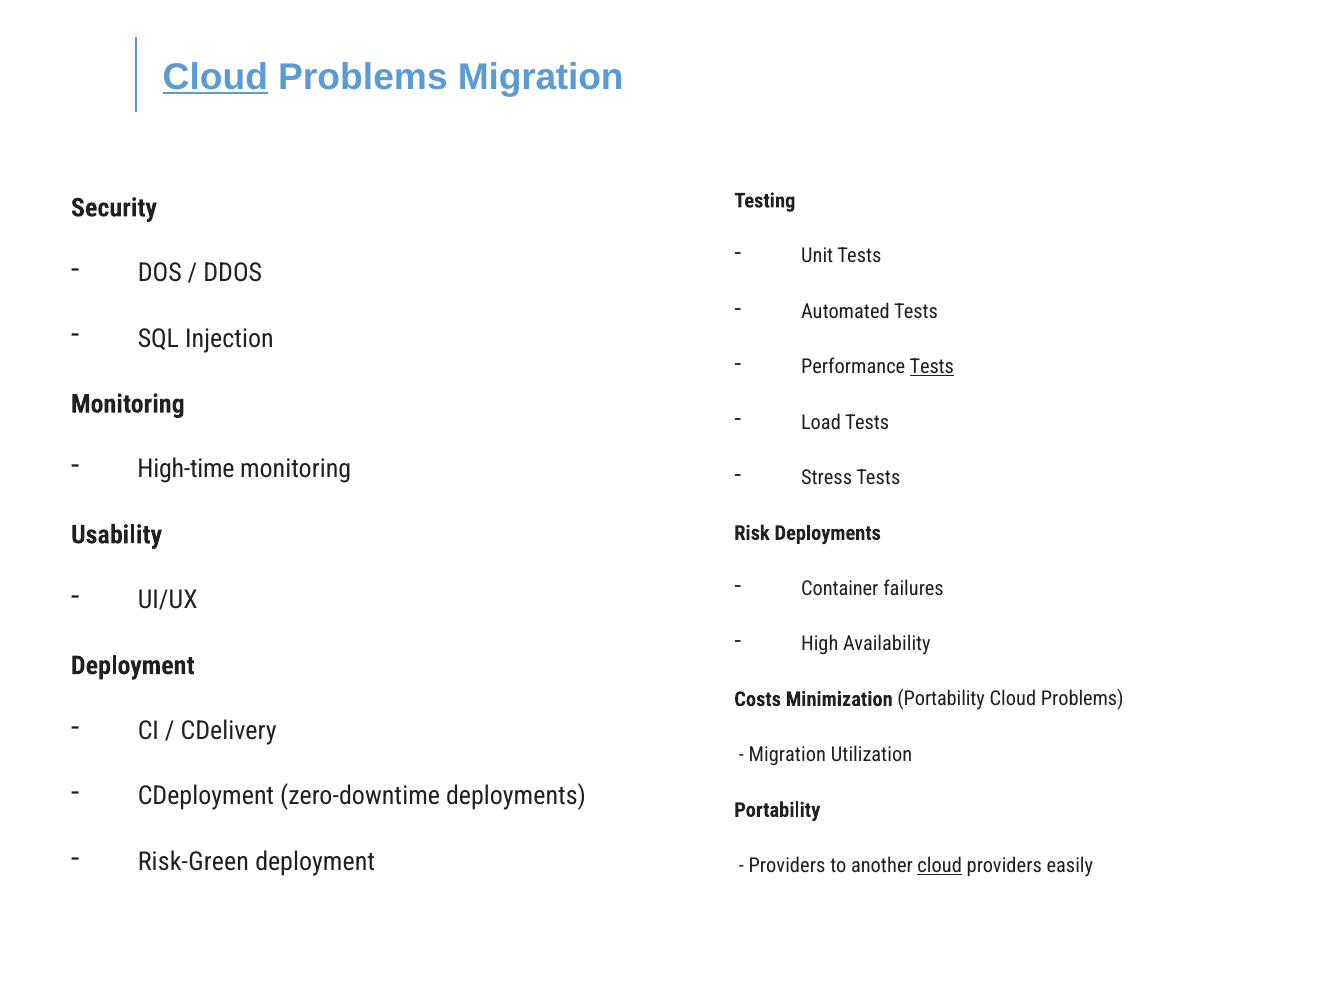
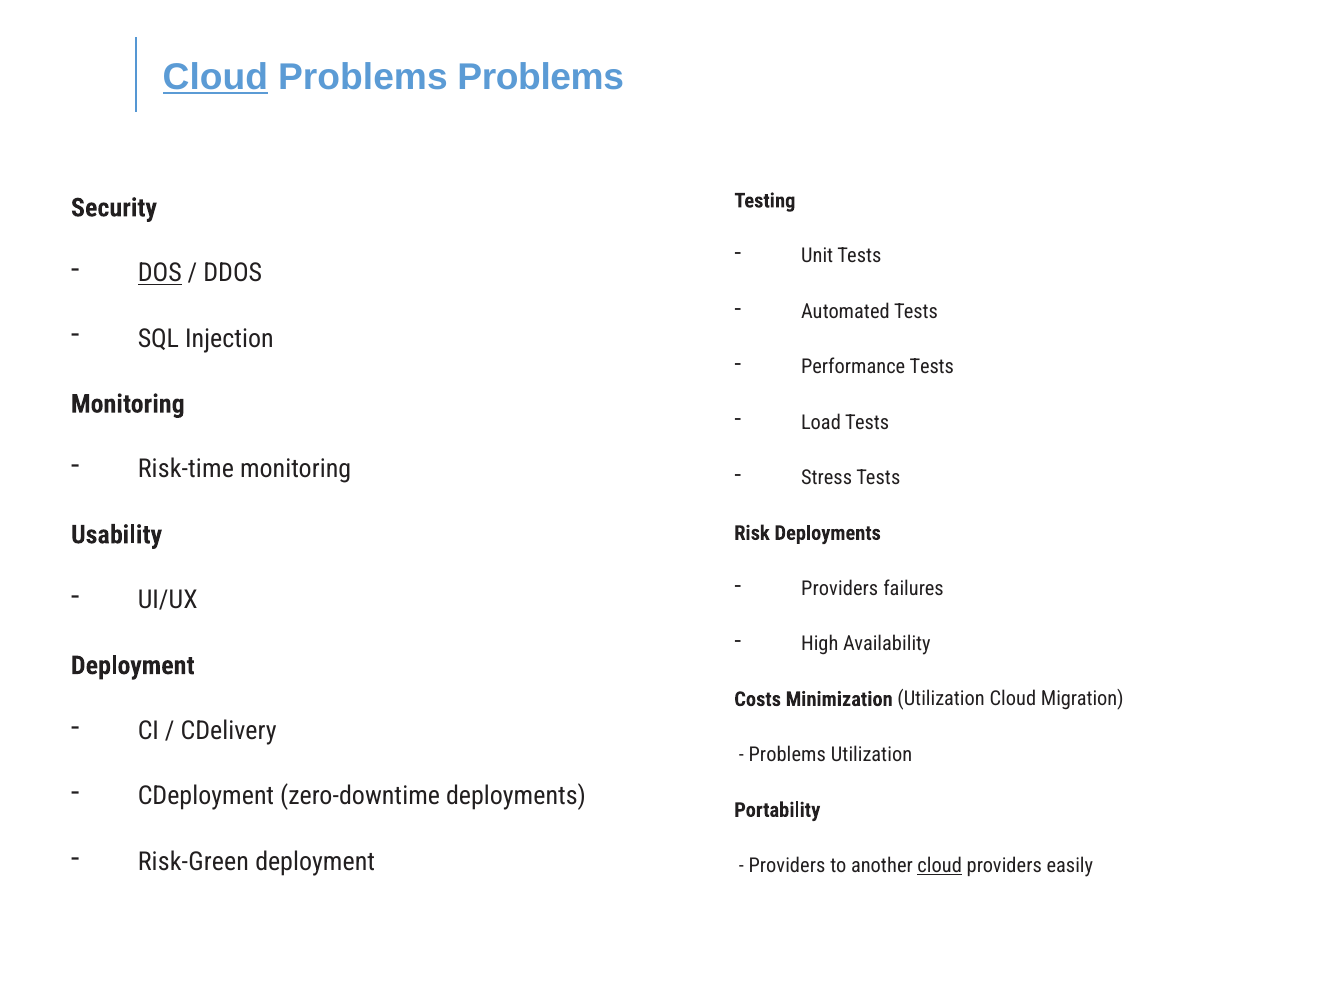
Problems Migration: Migration -> Problems
DOS underline: none -> present
Tests at (932, 367) underline: present -> none
High-time: High-time -> Risk-time
Container at (840, 588): Container -> Providers
Minimization Portability: Portability -> Utilization
Problems at (1082, 699): Problems -> Migration
Migration at (787, 754): Migration -> Problems
